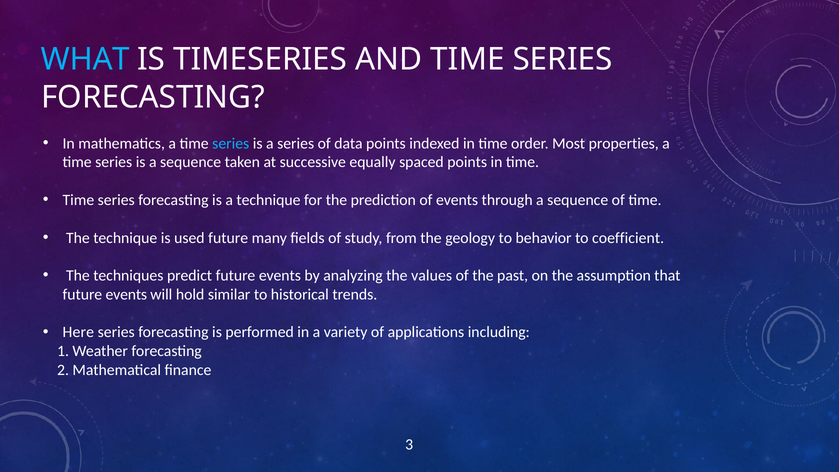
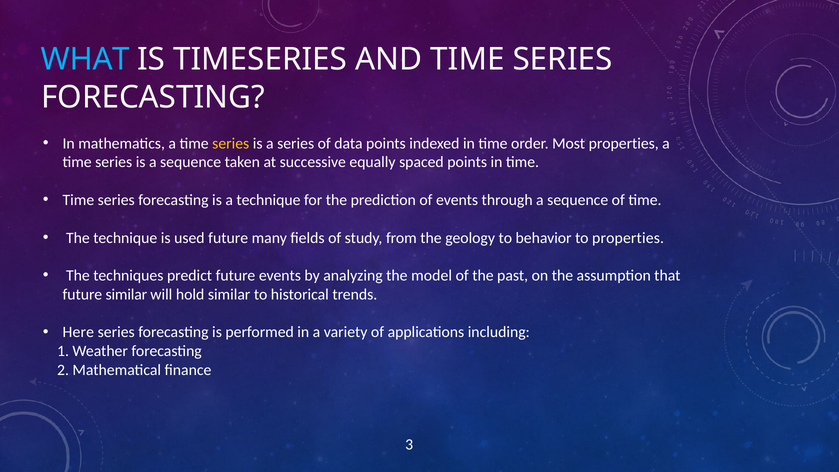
series at (231, 143) colour: light blue -> yellow
to coefficient: coefficient -> properties
values: values -> model
events at (126, 294): events -> similar
